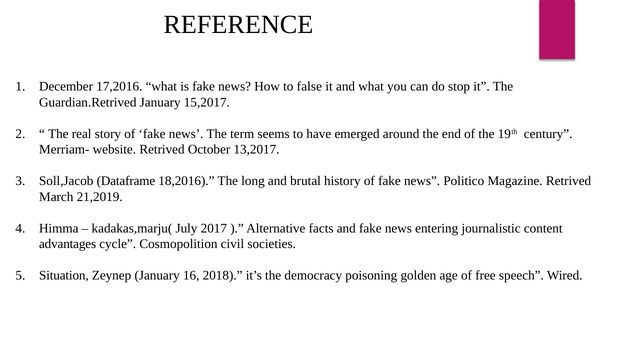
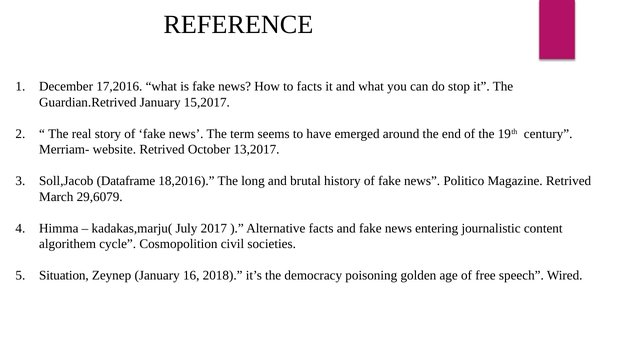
to false: false -> facts
21,2019: 21,2019 -> 29,6079
advantages: advantages -> algorithem
